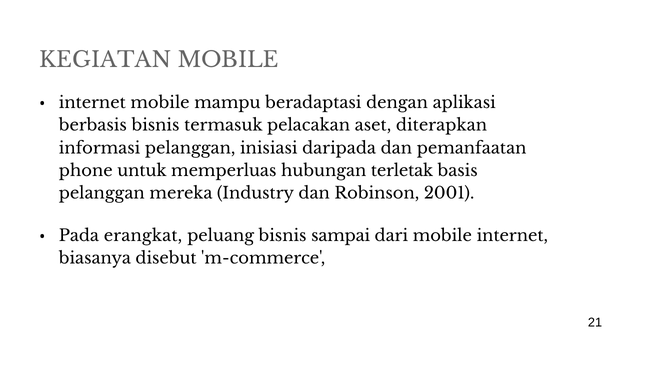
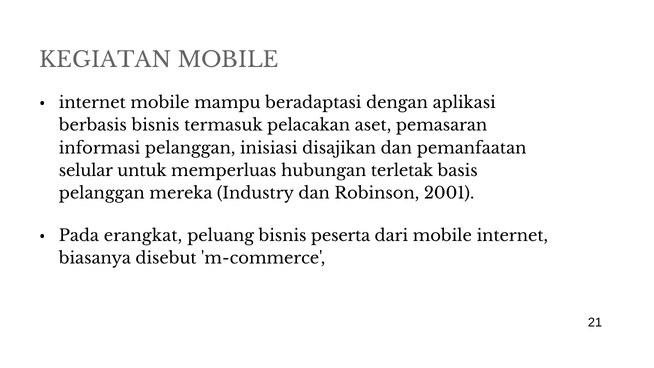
diterapkan: diterapkan -> pemasaran
daripada: daripada -> disajikan
phone: phone -> selular
sampai: sampai -> peserta
